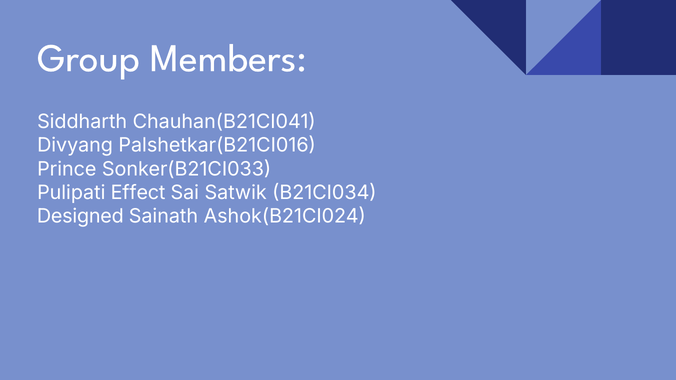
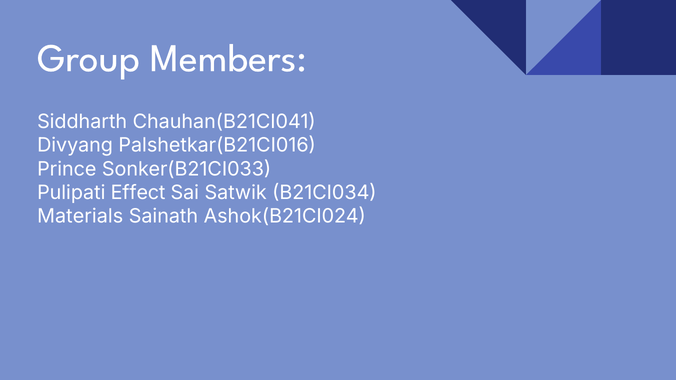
Designed: Designed -> Materials
